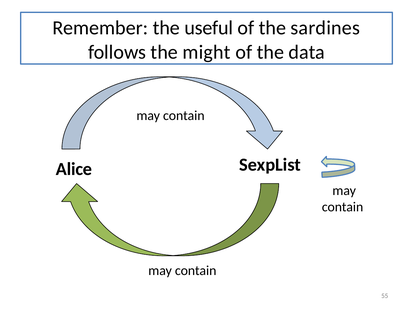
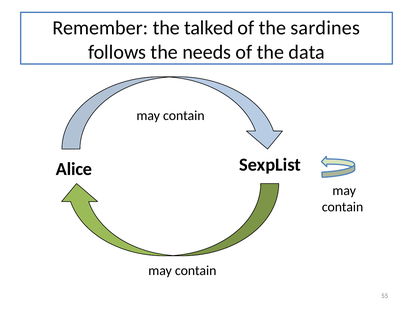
useful: useful -> talked
might: might -> needs
